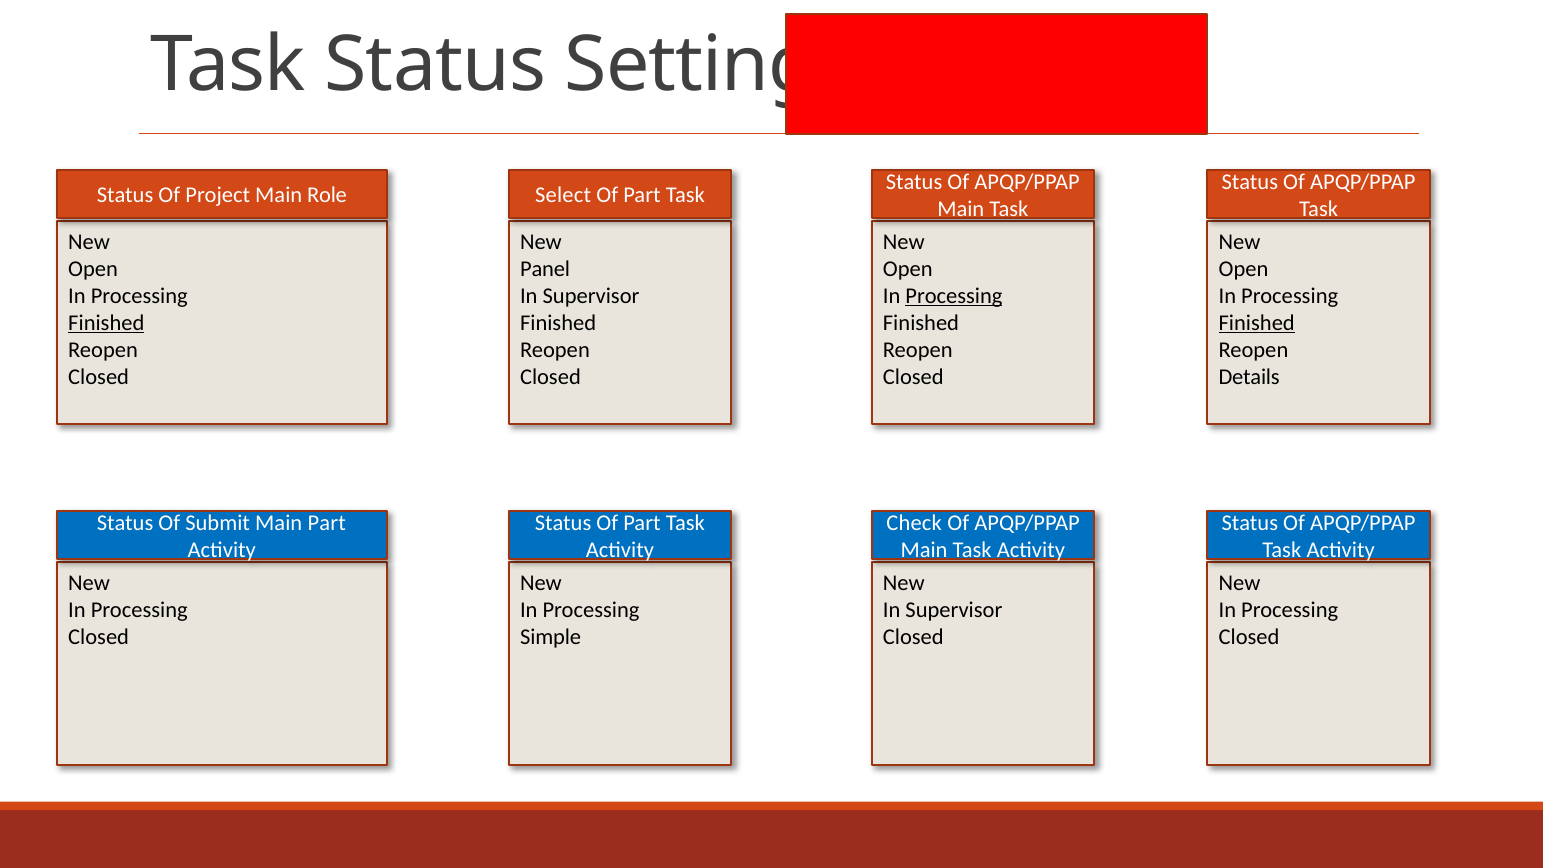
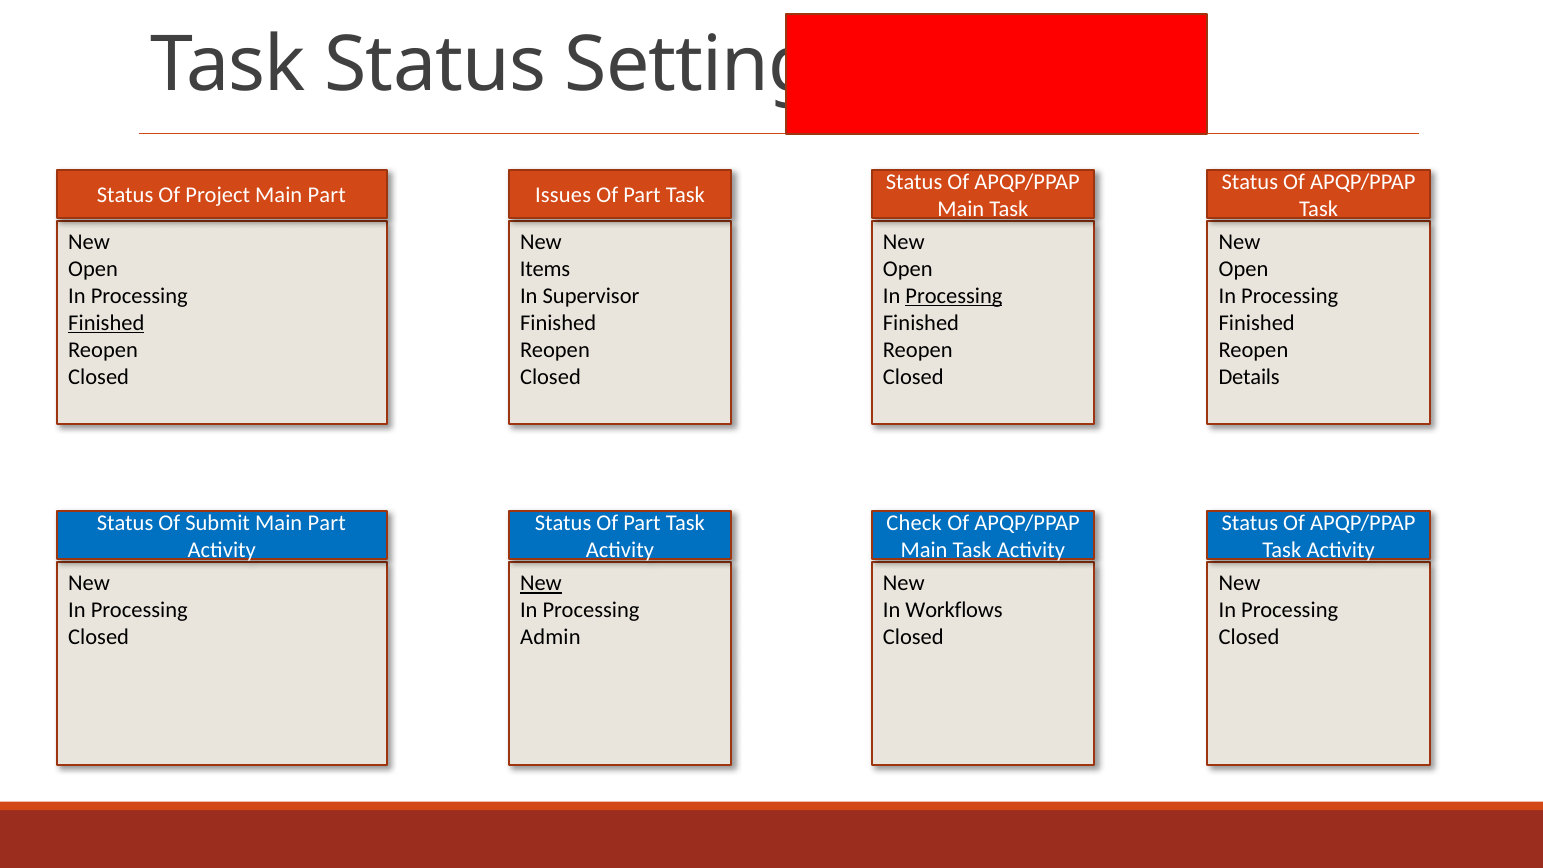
Project Main Role: Role -> Part
Select: Select -> Issues
Panel: Panel -> Items
Finished at (1257, 323) underline: present -> none
New at (541, 583) underline: none -> present
Supervisor at (954, 610): Supervisor -> Workflows
Simple: Simple -> Admin
